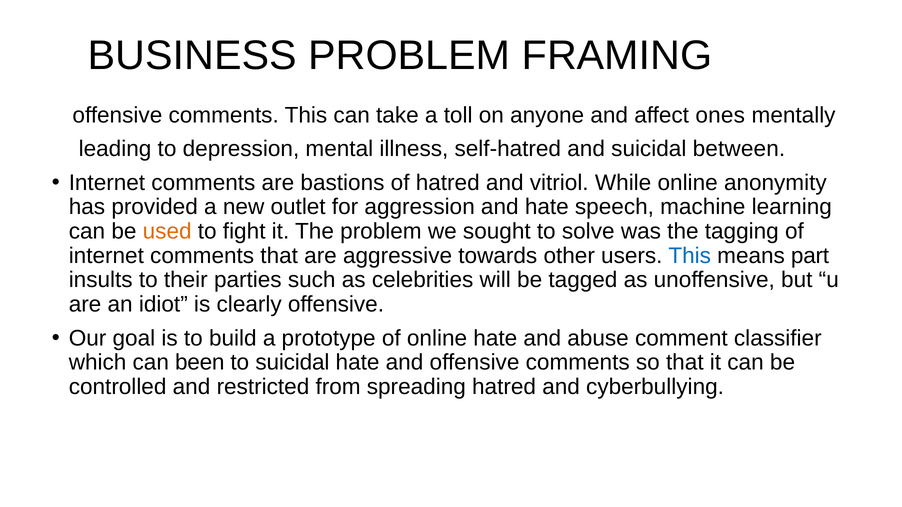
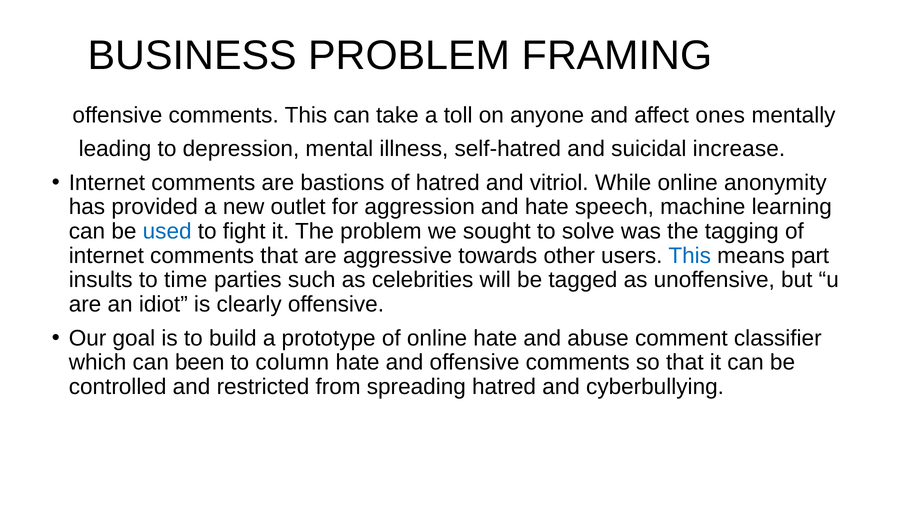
between: between -> increase
used colour: orange -> blue
their: their -> time
to suicidal: suicidal -> column
